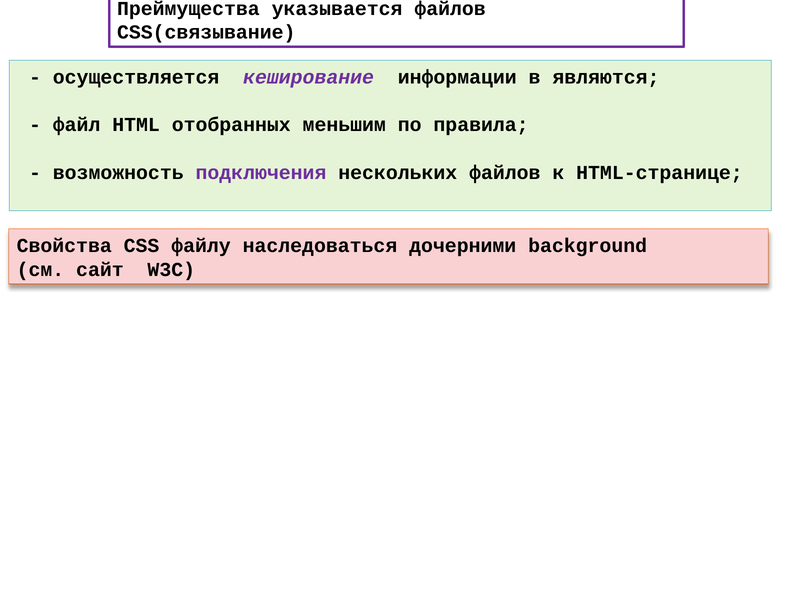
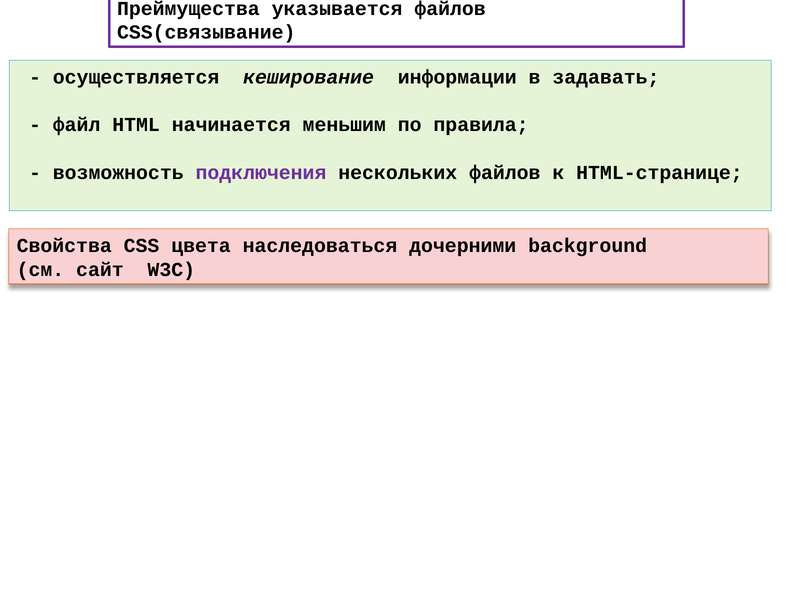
кеширование colour: purple -> black
являются: являются -> задавать
отобранных: отобранных -> начинается
файлу: файлу -> цвета
